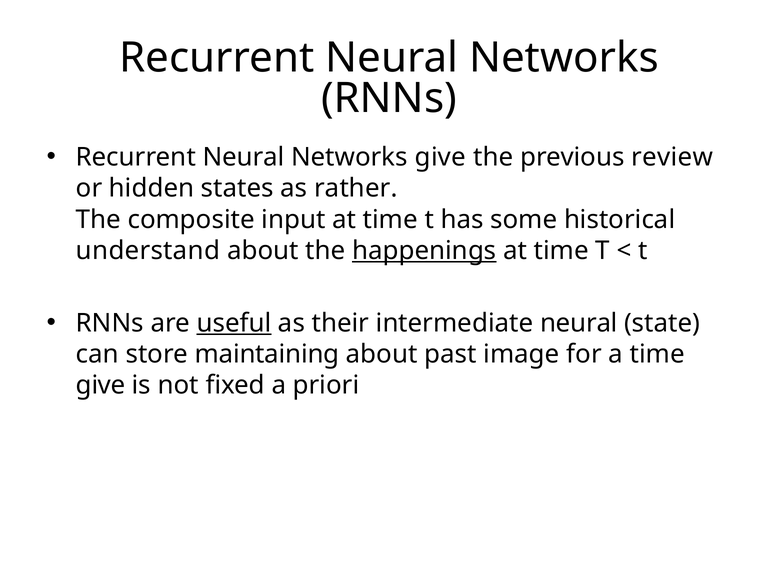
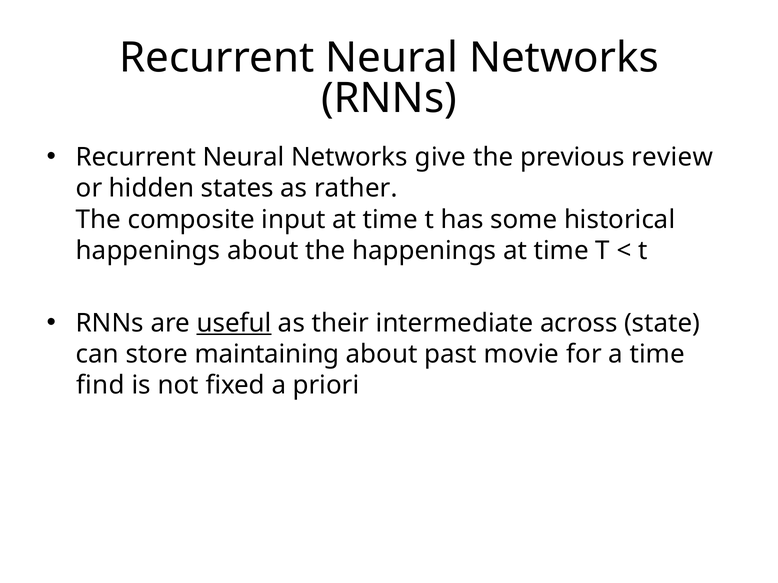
understand at (148, 251): understand -> happenings
happenings at (424, 251) underline: present -> none
intermediate neural: neural -> across
image: image -> movie
give at (101, 386): give -> find
